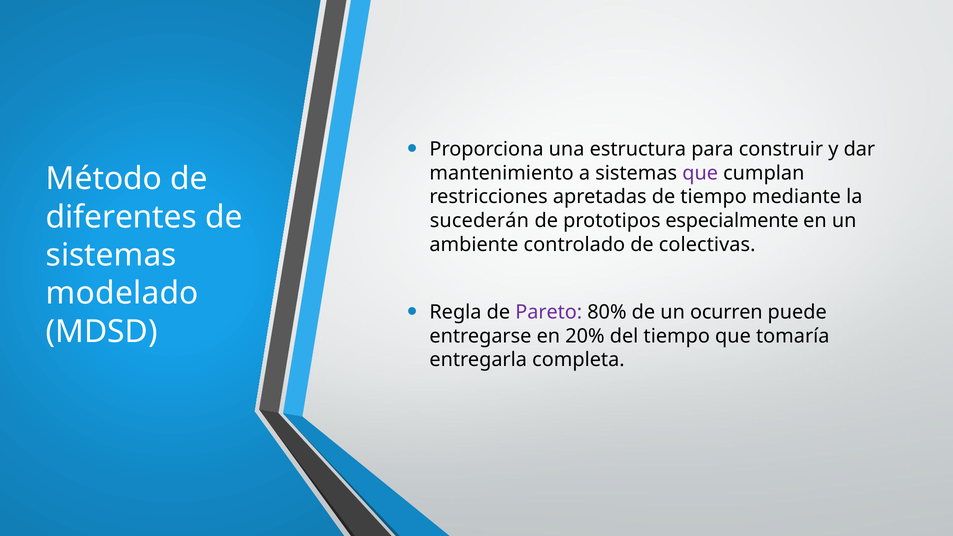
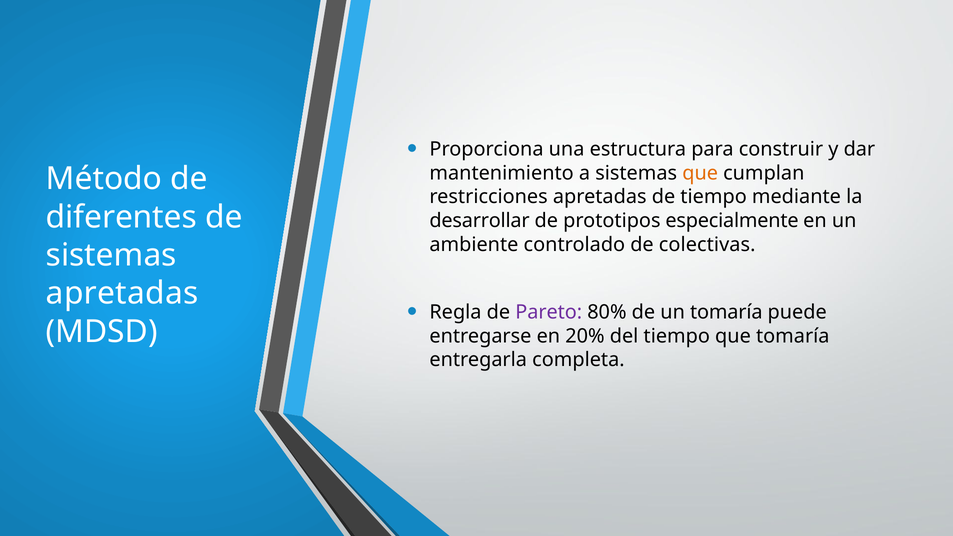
que at (700, 173) colour: purple -> orange
sucederán: sucederán -> desarrollar
modelado at (122, 294): modelado -> apretadas
un ocurren: ocurren -> tomaría
